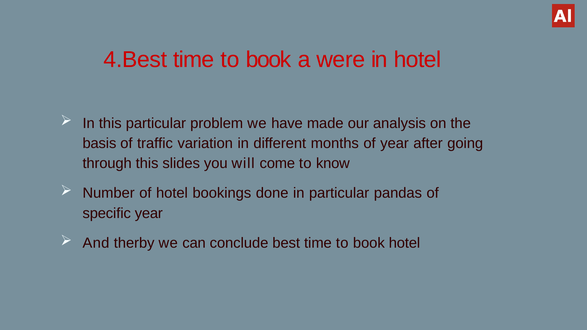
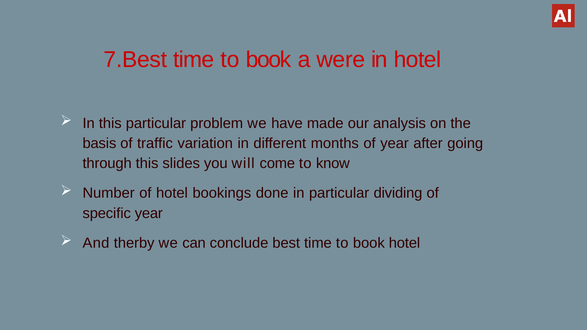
4.Best: 4.Best -> 7.Best
pandas: pandas -> dividing
